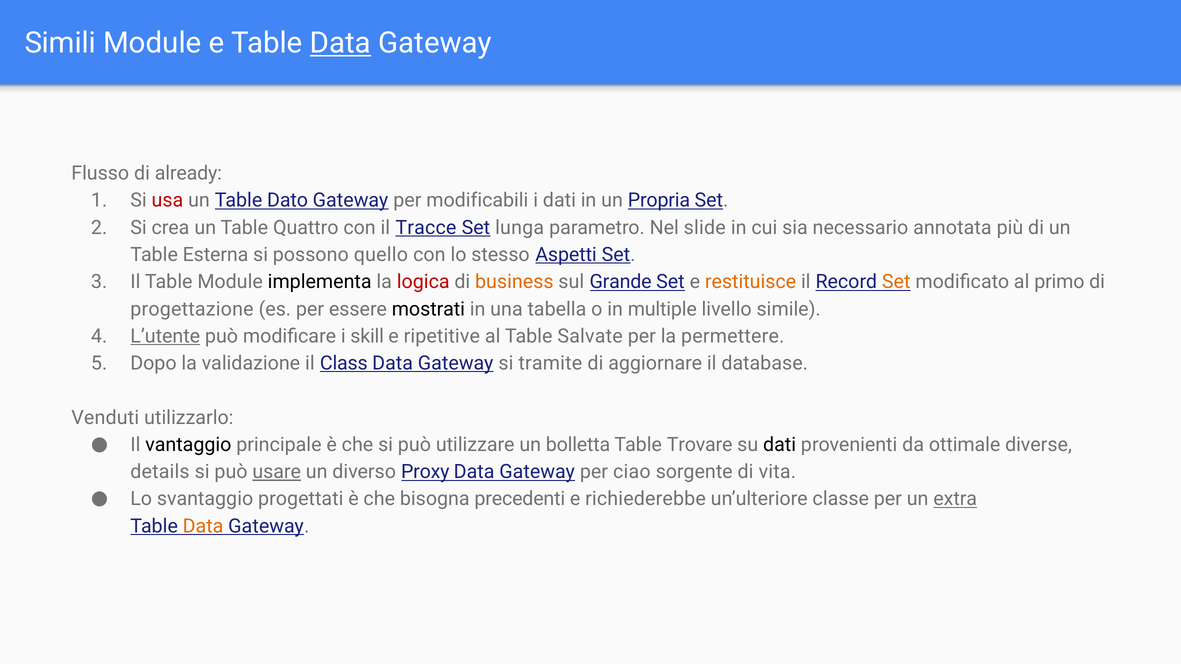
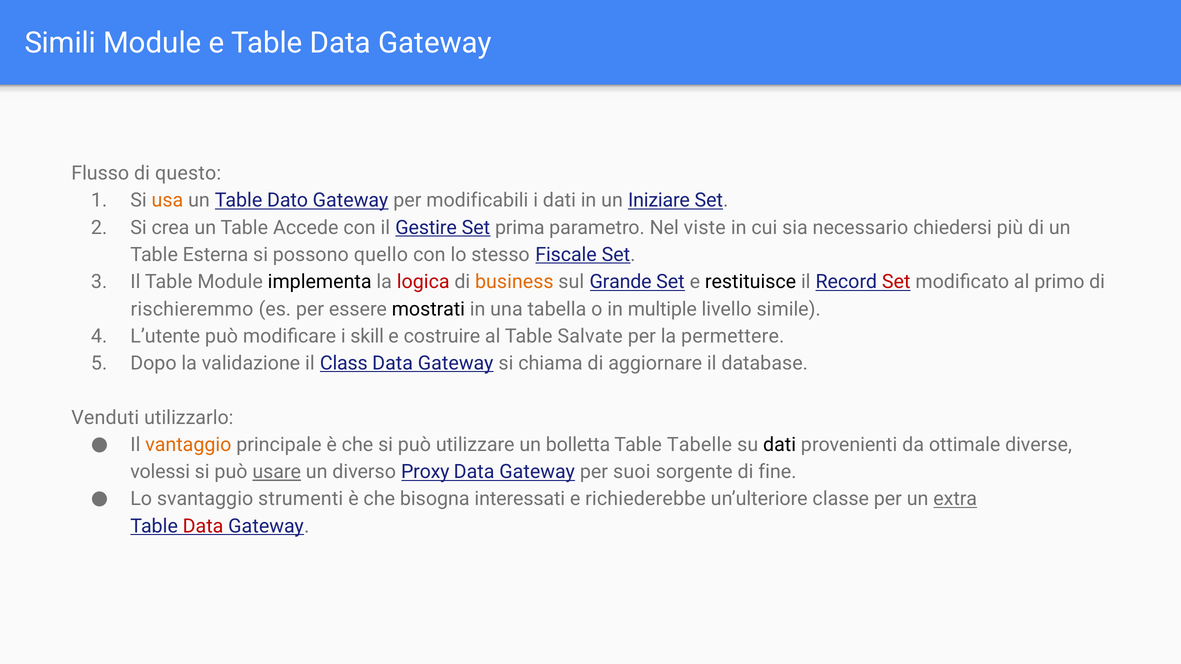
Data at (340, 43) underline: present -> none
already: already -> questo
usa colour: red -> orange
Propria: Propria -> Iniziare
Quattro: Quattro -> Accede
Tracce: Tracce -> Gestire
lunga: lunga -> prima
slide: slide -> viste
annotata: annotata -> chiedersi
Aspetti: Aspetti -> Fiscale
restituisce colour: orange -> black
Set at (896, 282) colour: orange -> red
progettazione: progettazione -> rischieremmo
L’utente underline: present -> none
ripetitive: ripetitive -> costruire
tramite: tramite -> chiama
vantaggio colour: black -> orange
Trovare: Trovare -> Tabelle
details: details -> volessi
ciao: ciao -> suoi
vita: vita -> fine
progettati: progettati -> strumenti
precedenti: precedenti -> interessati
Data at (203, 526) colour: orange -> red
